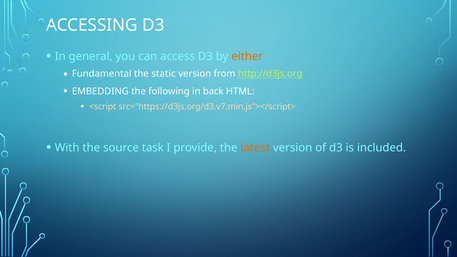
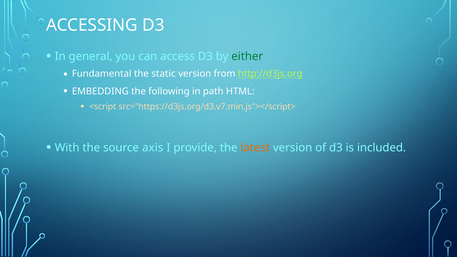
either colour: orange -> green
back: back -> path
task: task -> axis
